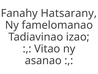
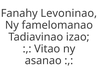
Hatsarany: Hatsarany -> Levoninao
